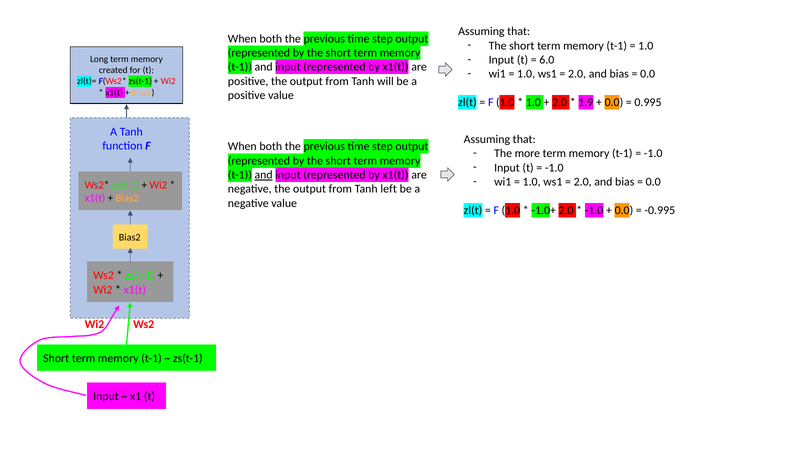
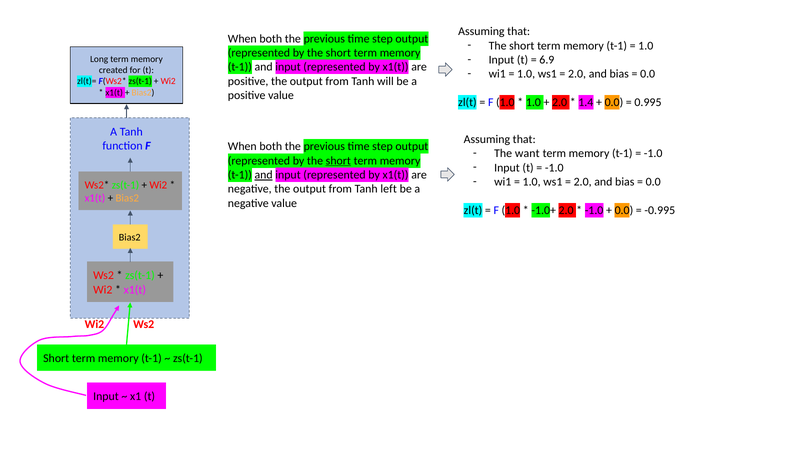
6.0: 6.0 -> 6.9
1.9: 1.9 -> 1.4
more: more -> want
short at (338, 161) underline: none -> present
